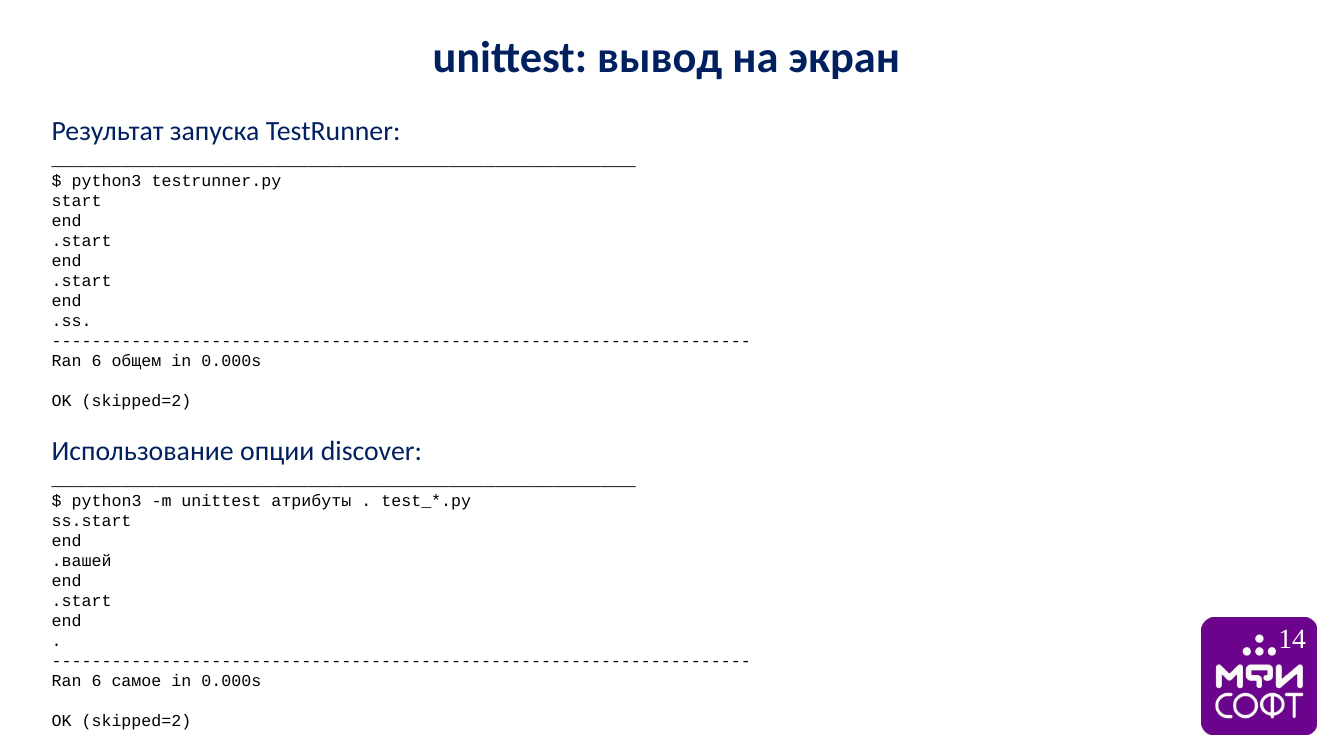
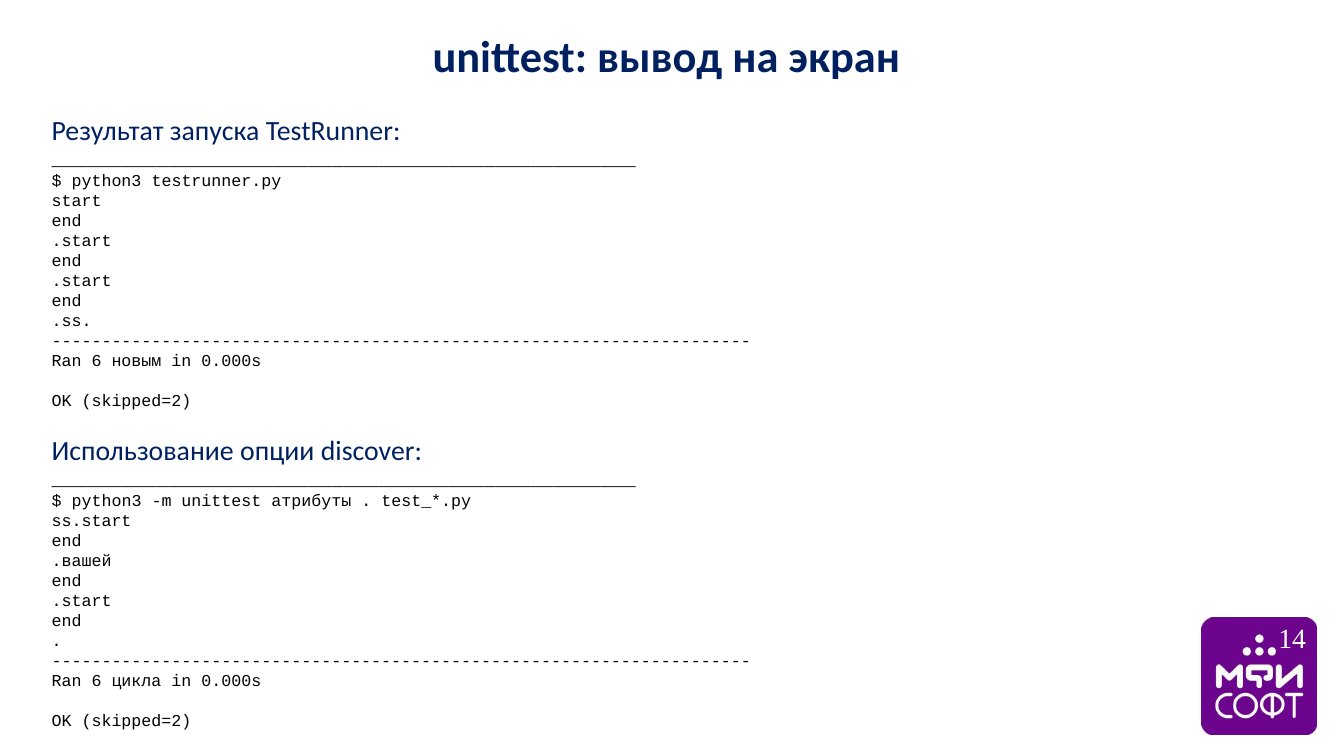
общем: общем -> новым
самое: самое -> цикла
